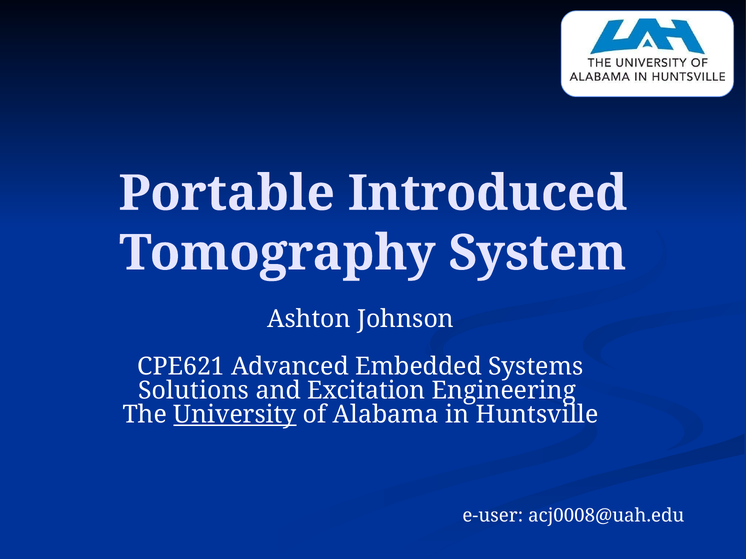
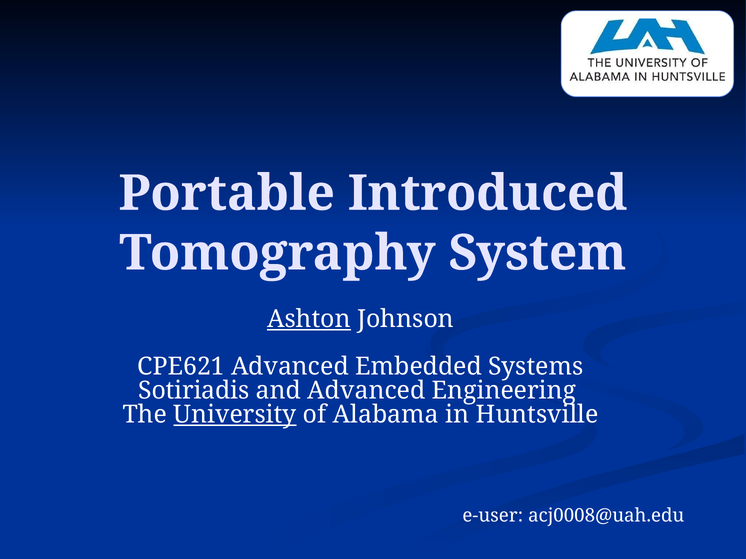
Ashton underline: none -> present
Solutions: Solutions -> Sotiriadis
and Excitation: Excitation -> Advanced
